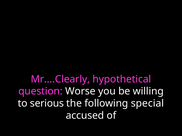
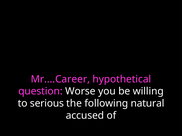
Mr....Clearly: Mr....Clearly -> Mr....Career
special: special -> natural
